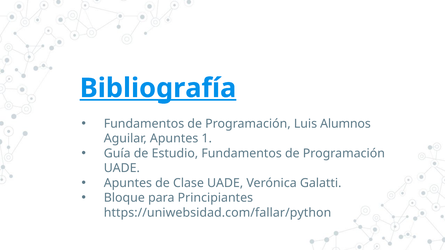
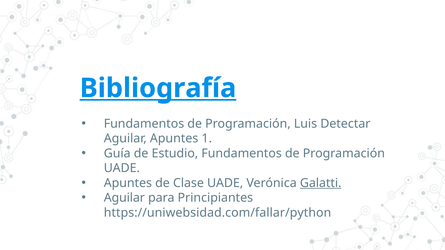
Alumnos: Alumnos -> Detectar
Galatti underline: none -> present
Bloque at (124, 198): Bloque -> Aguilar
